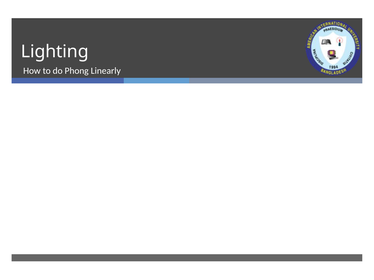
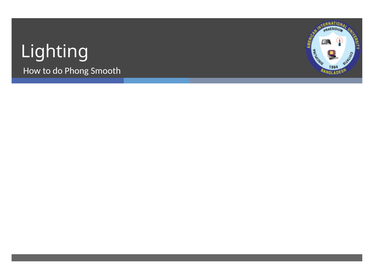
Linearly: Linearly -> Smooth
